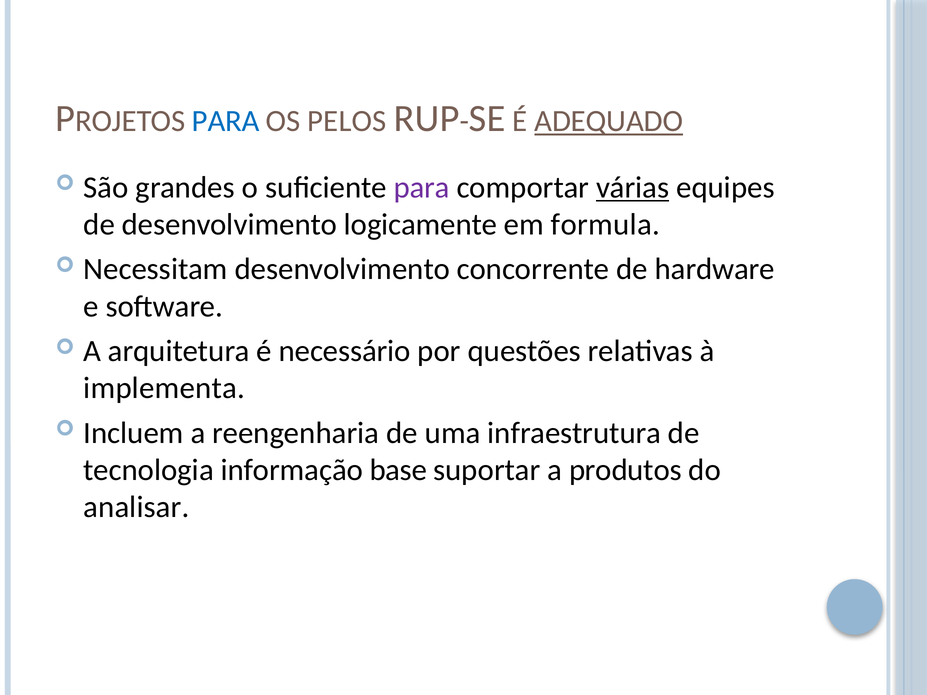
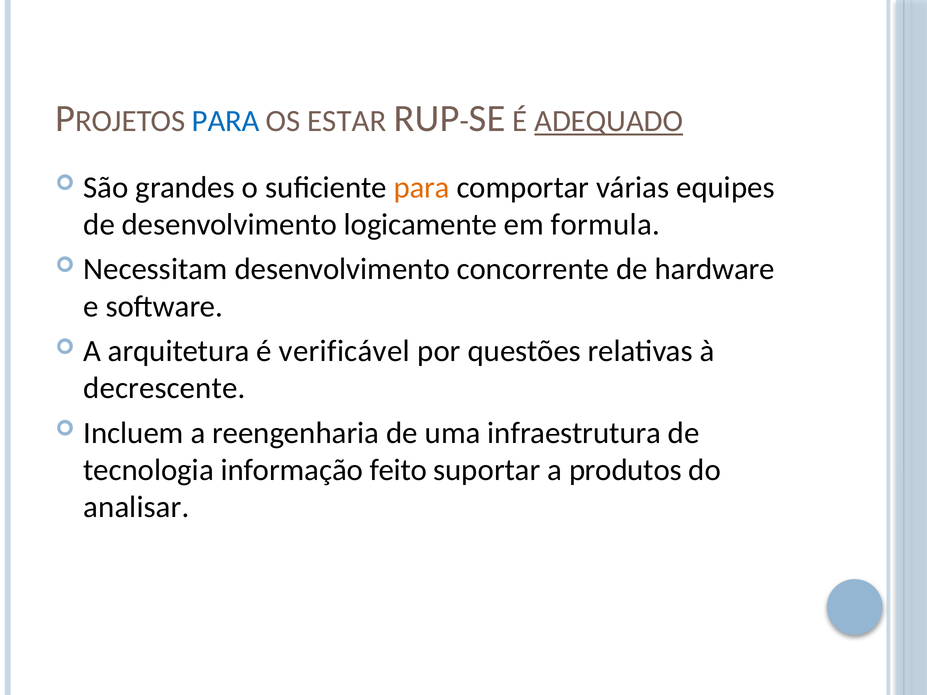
PELOS: PELOS -> ESTAR
para at (422, 187) colour: purple -> orange
várias underline: present -> none
necessário: necessário -> verificável
implementa: implementa -> decrescente
base: base -> feito
